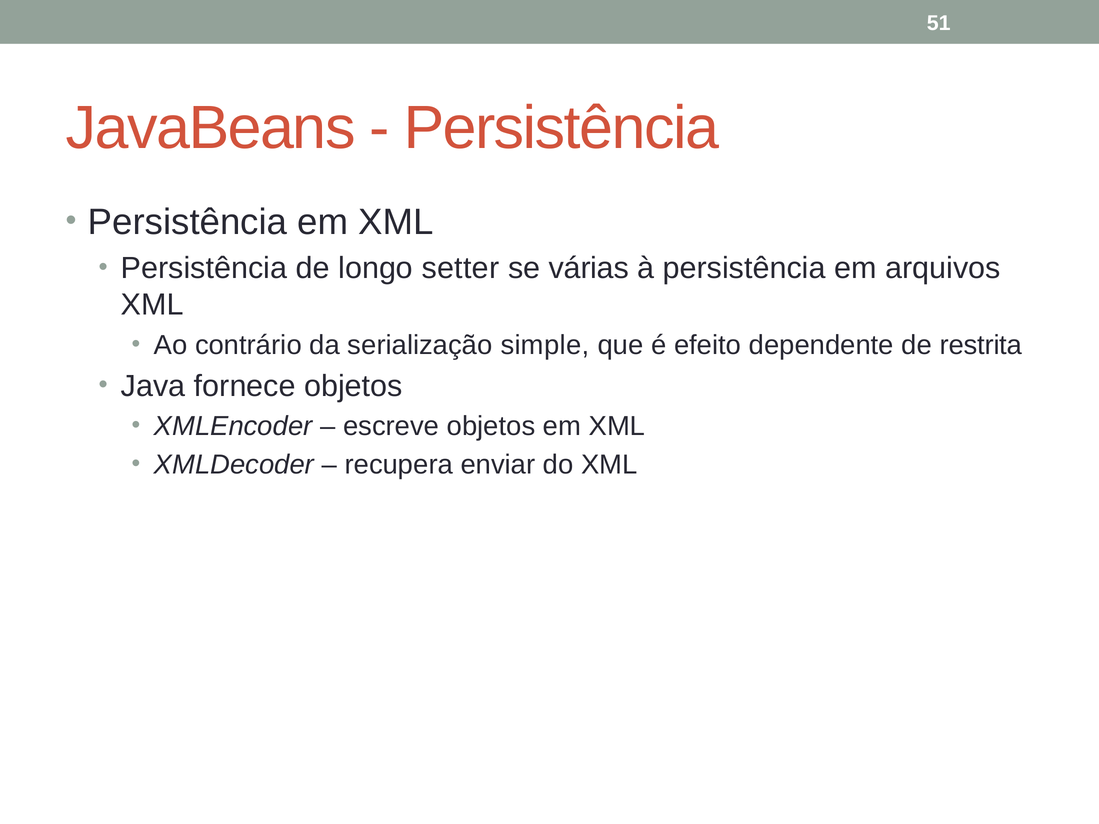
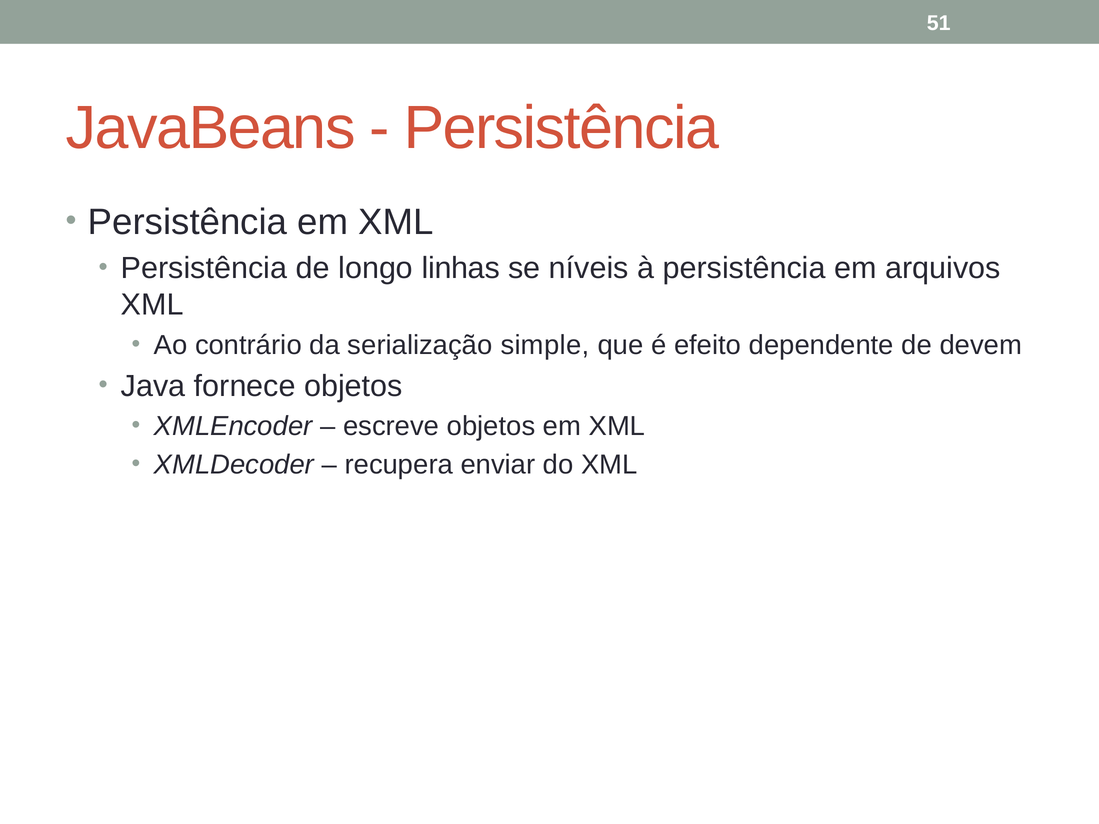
setter: setter -> linhas
várias: várias -> níveis
restrita: restrita -> devem
